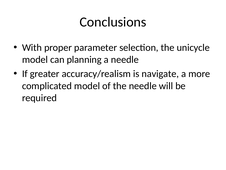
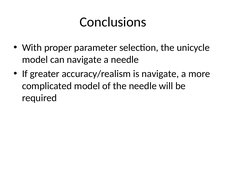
can planning: planning -> navigate
